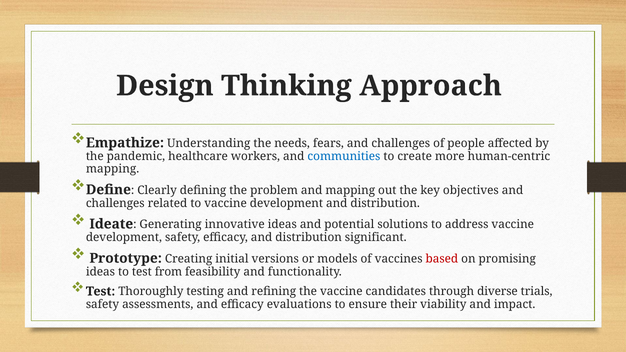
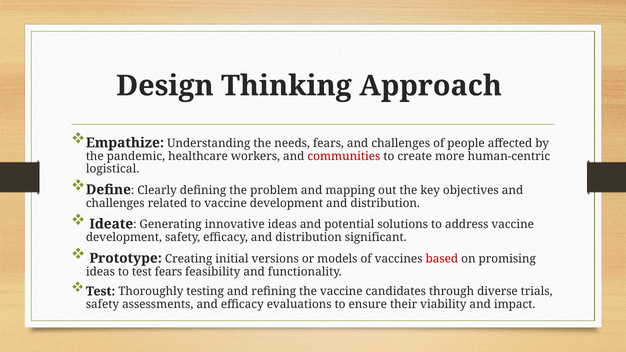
communities colour: blue -> red
mapping at (113, 169): mapping -> logistical
test from: from -> fears
